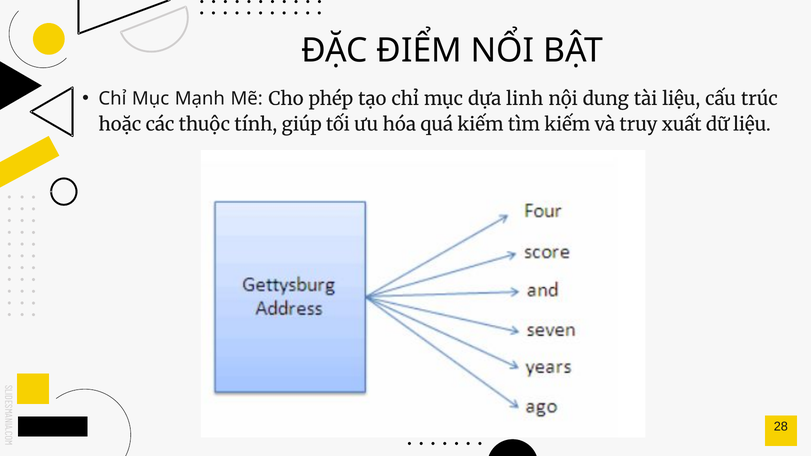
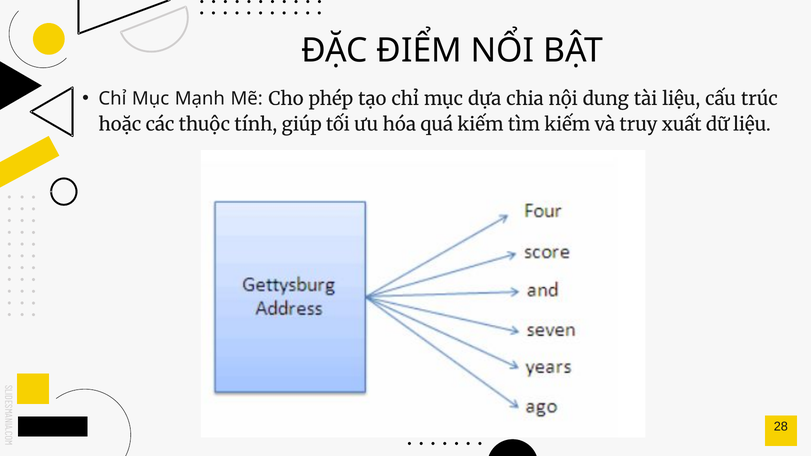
linh: linh -> chia
